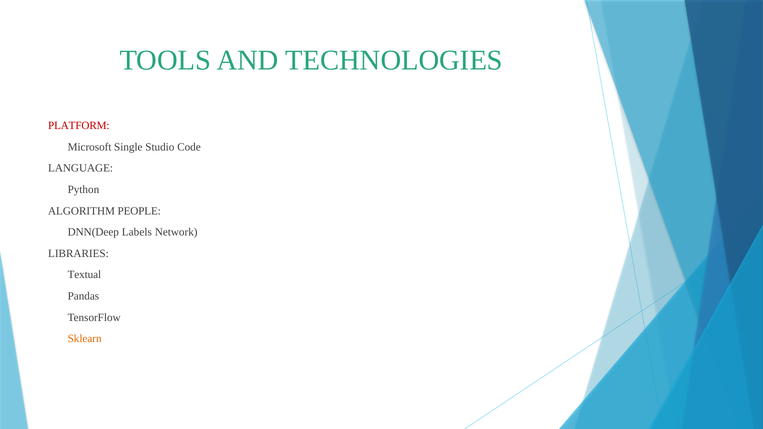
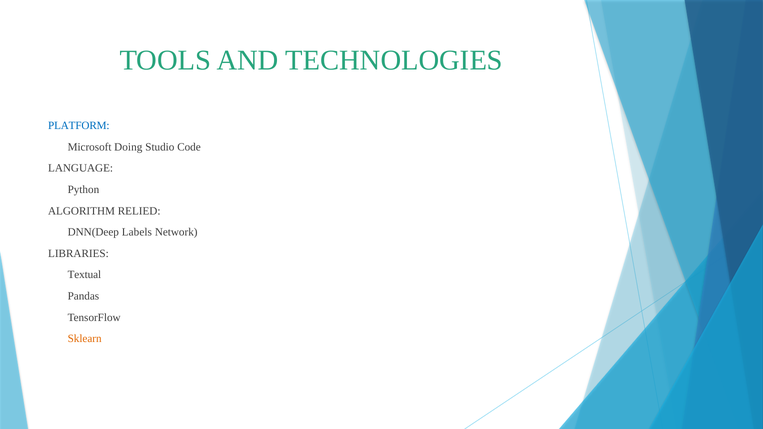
PLATFORM colour: red -> blue
Single: Single -> Doing
PEOPLE: PEOPLE -> RELIED
